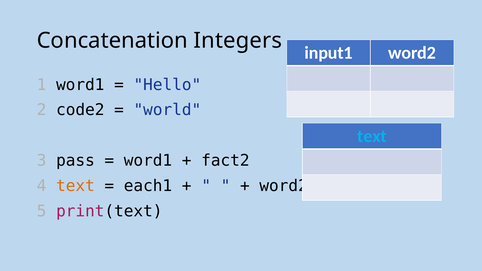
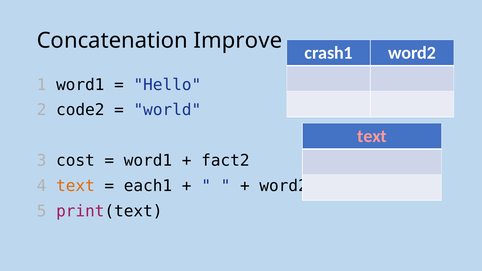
Integers: Integers -> Improve
input1: input1 -> crash1
text at (372, 136) colour: light blue -> pink
pass: pass -> cost
